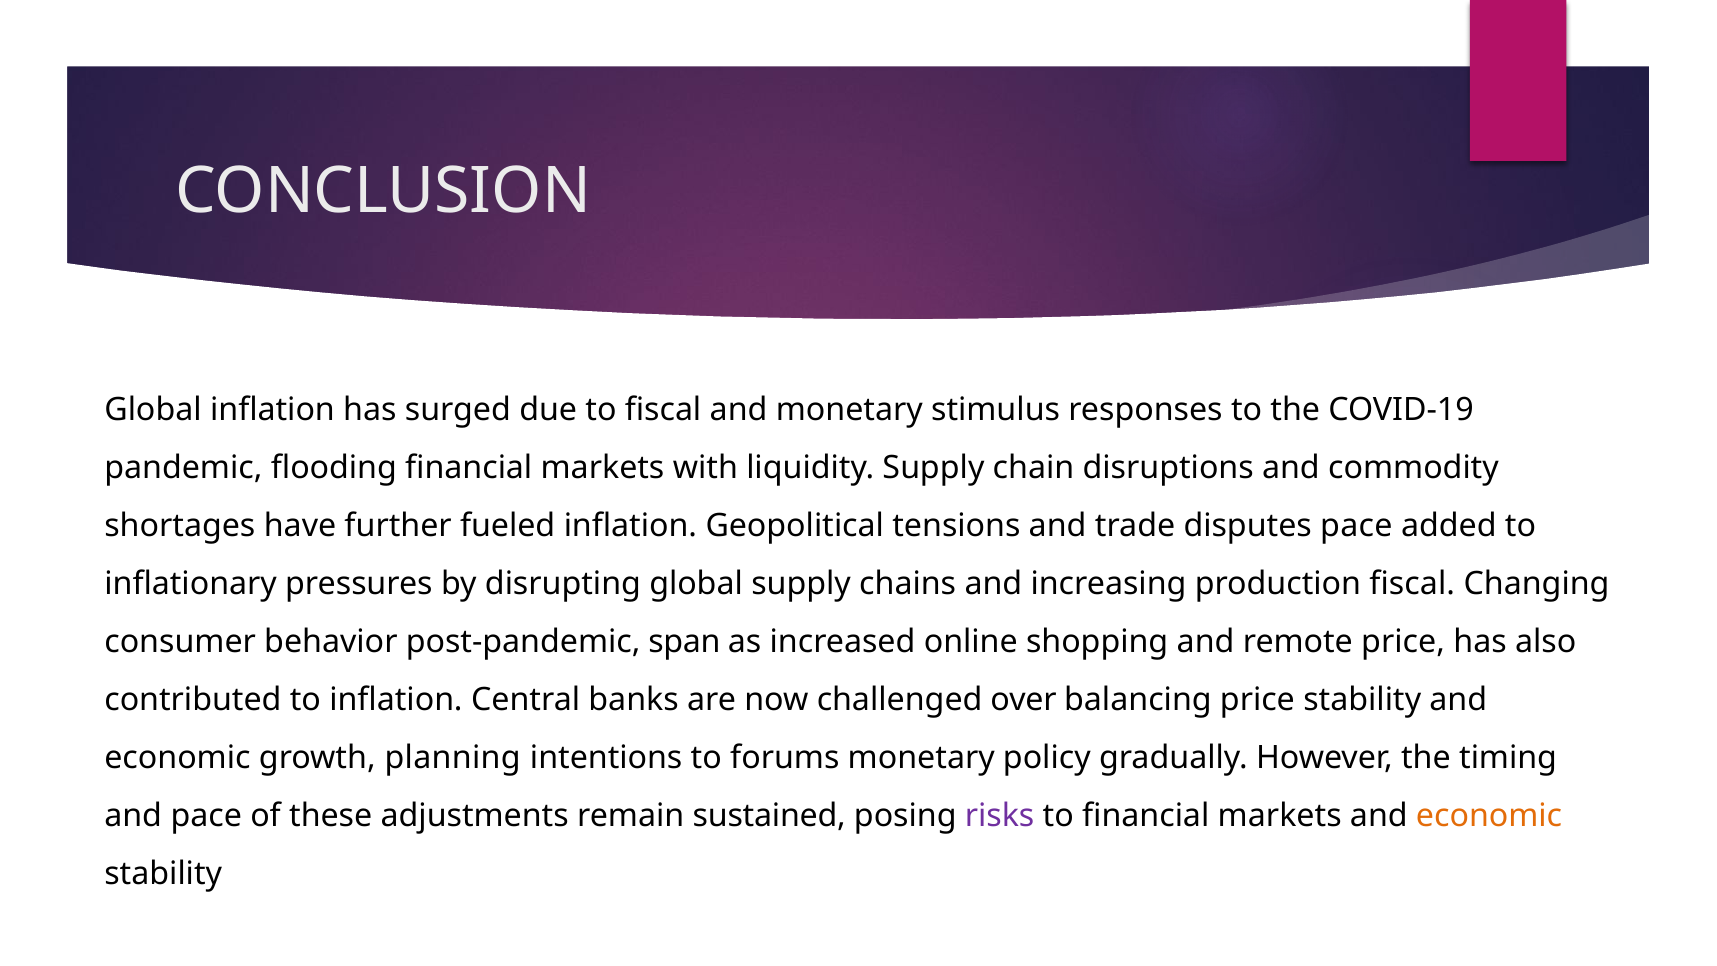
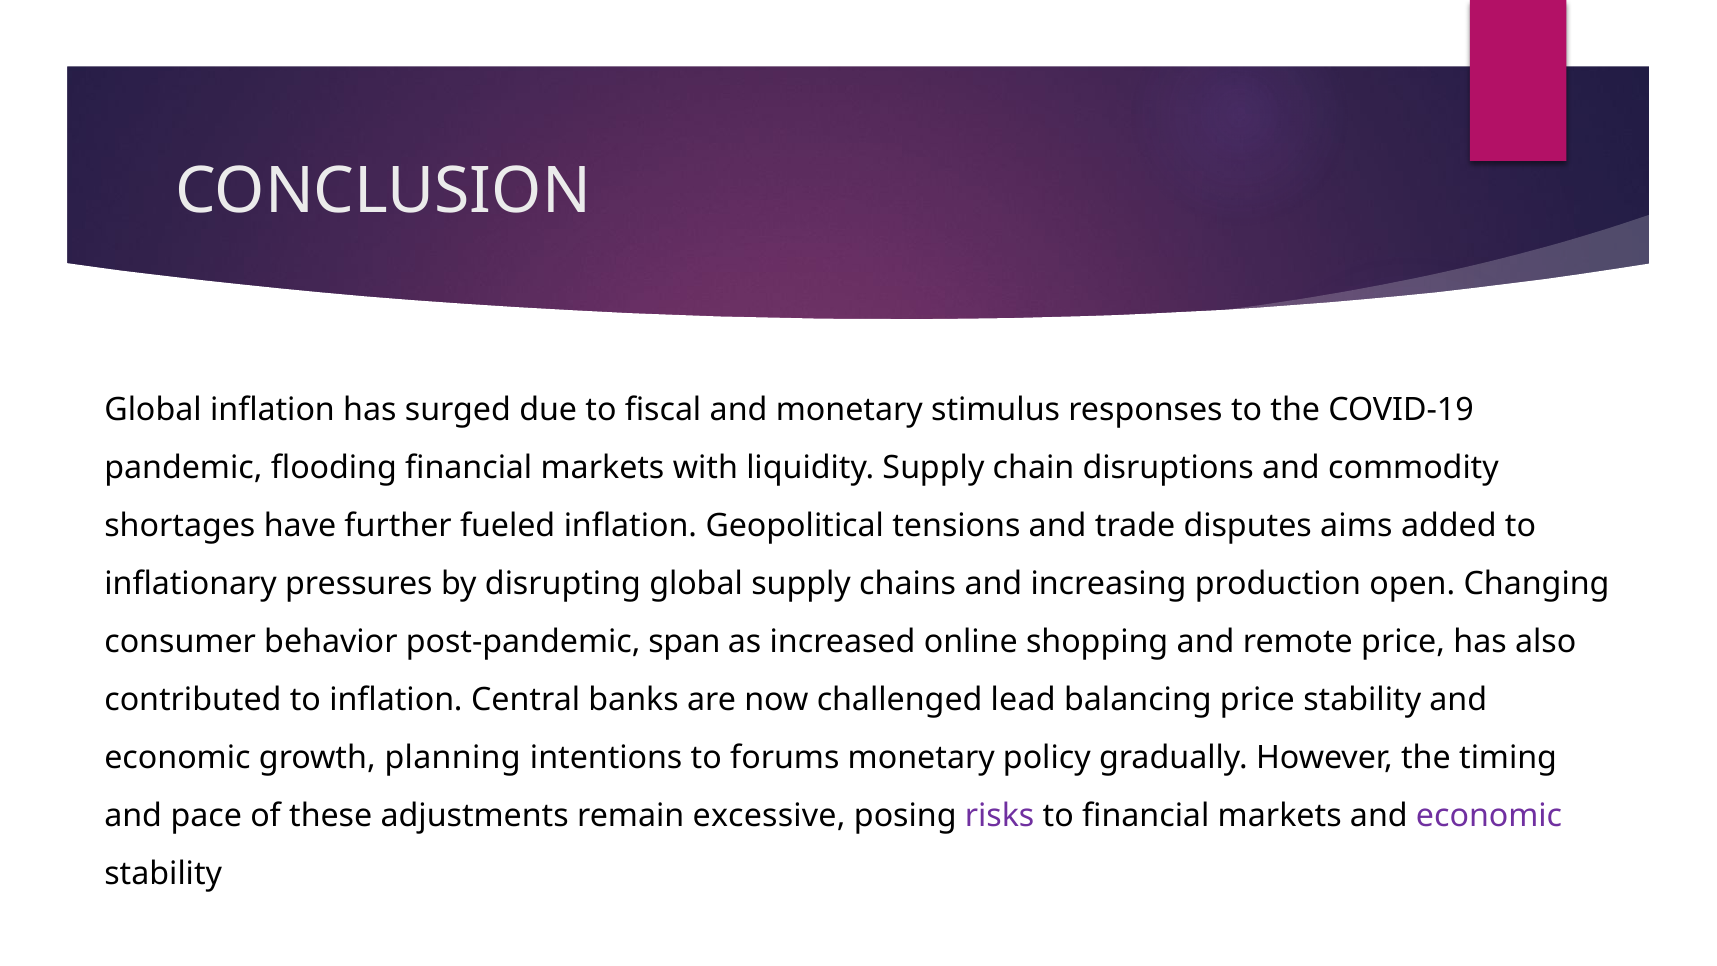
disputes pace: pace -> aims
production fiscal: fiscal -> open
over: over -> lead
sustained: sustained -> excessive
economic at (1489, 815) colour: orange -> purple
